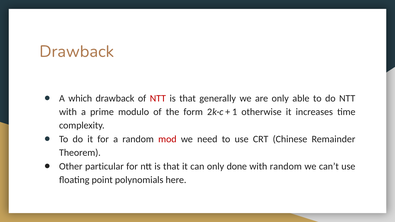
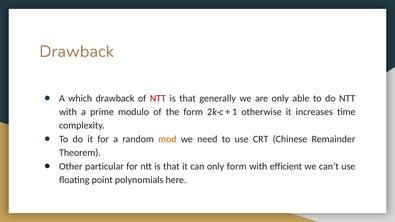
mod colour: red -> orange
only done: done -> form
with random: random -> efficient
